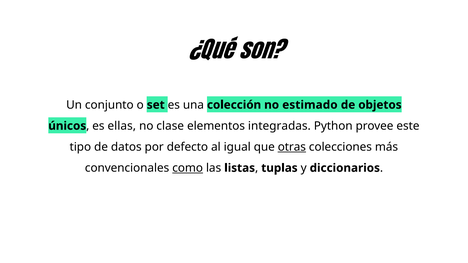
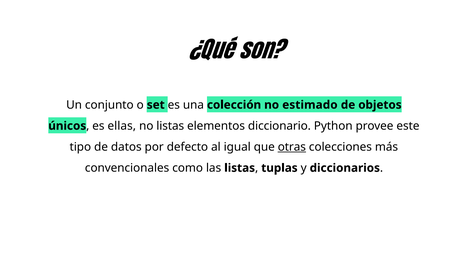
no clase: clase -> listas
integradas: integradas -> diccionario
como underline: present -> none
